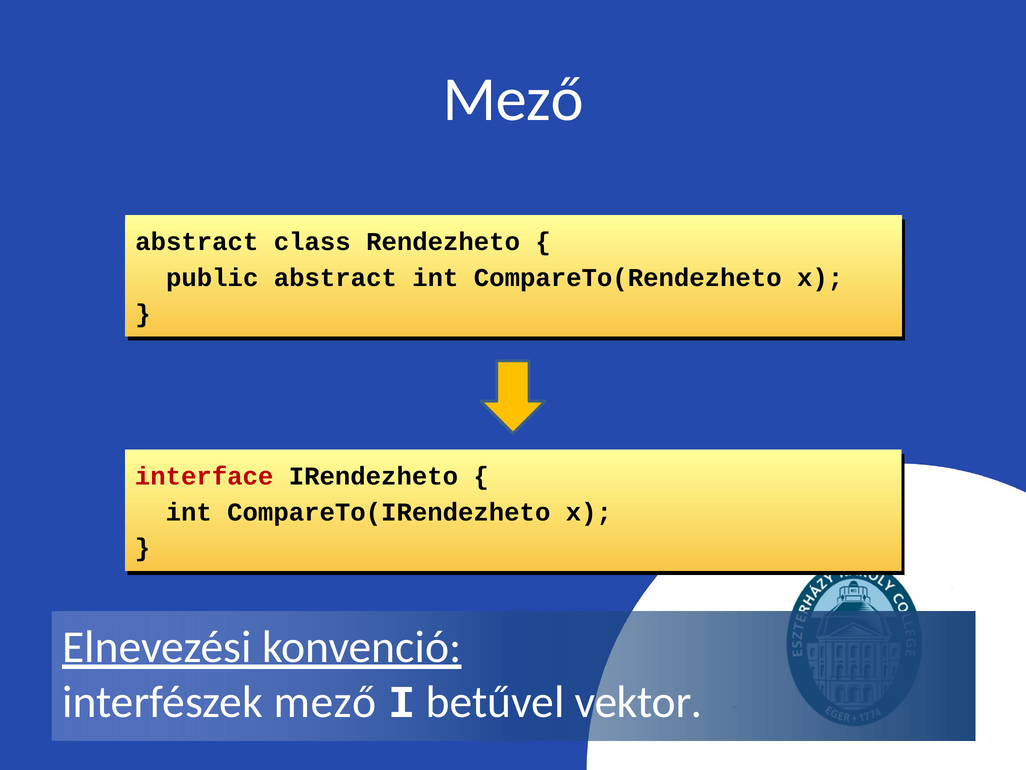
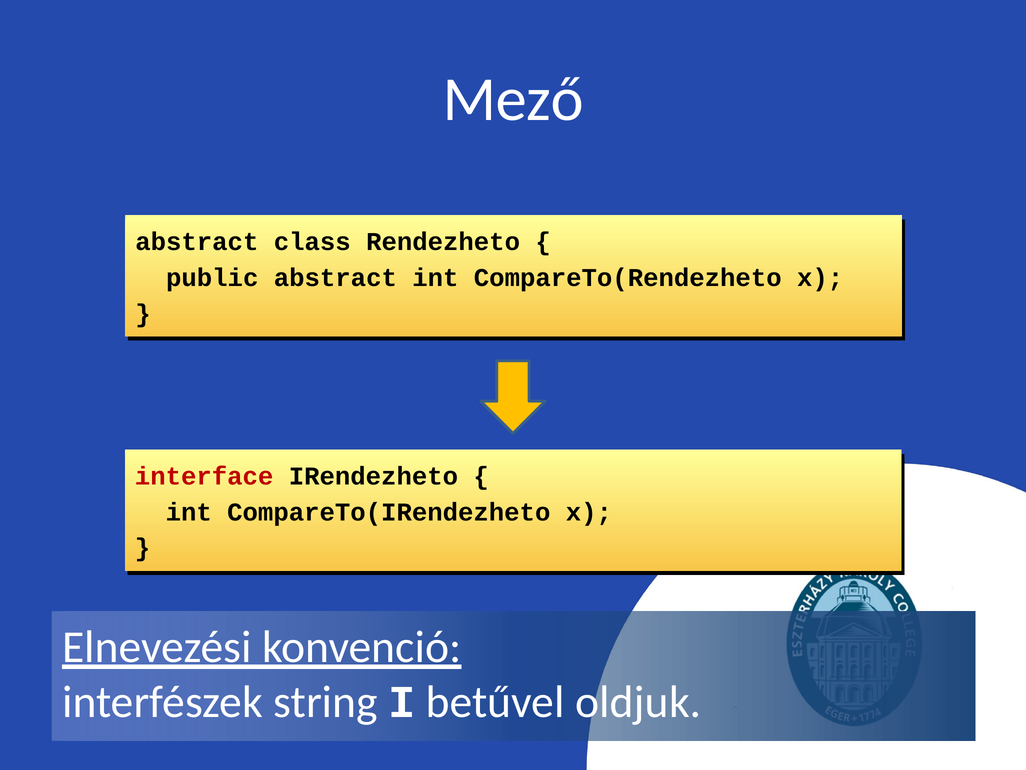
interfészek mező: mező -> string
vektor: vektor -> oldjuk
